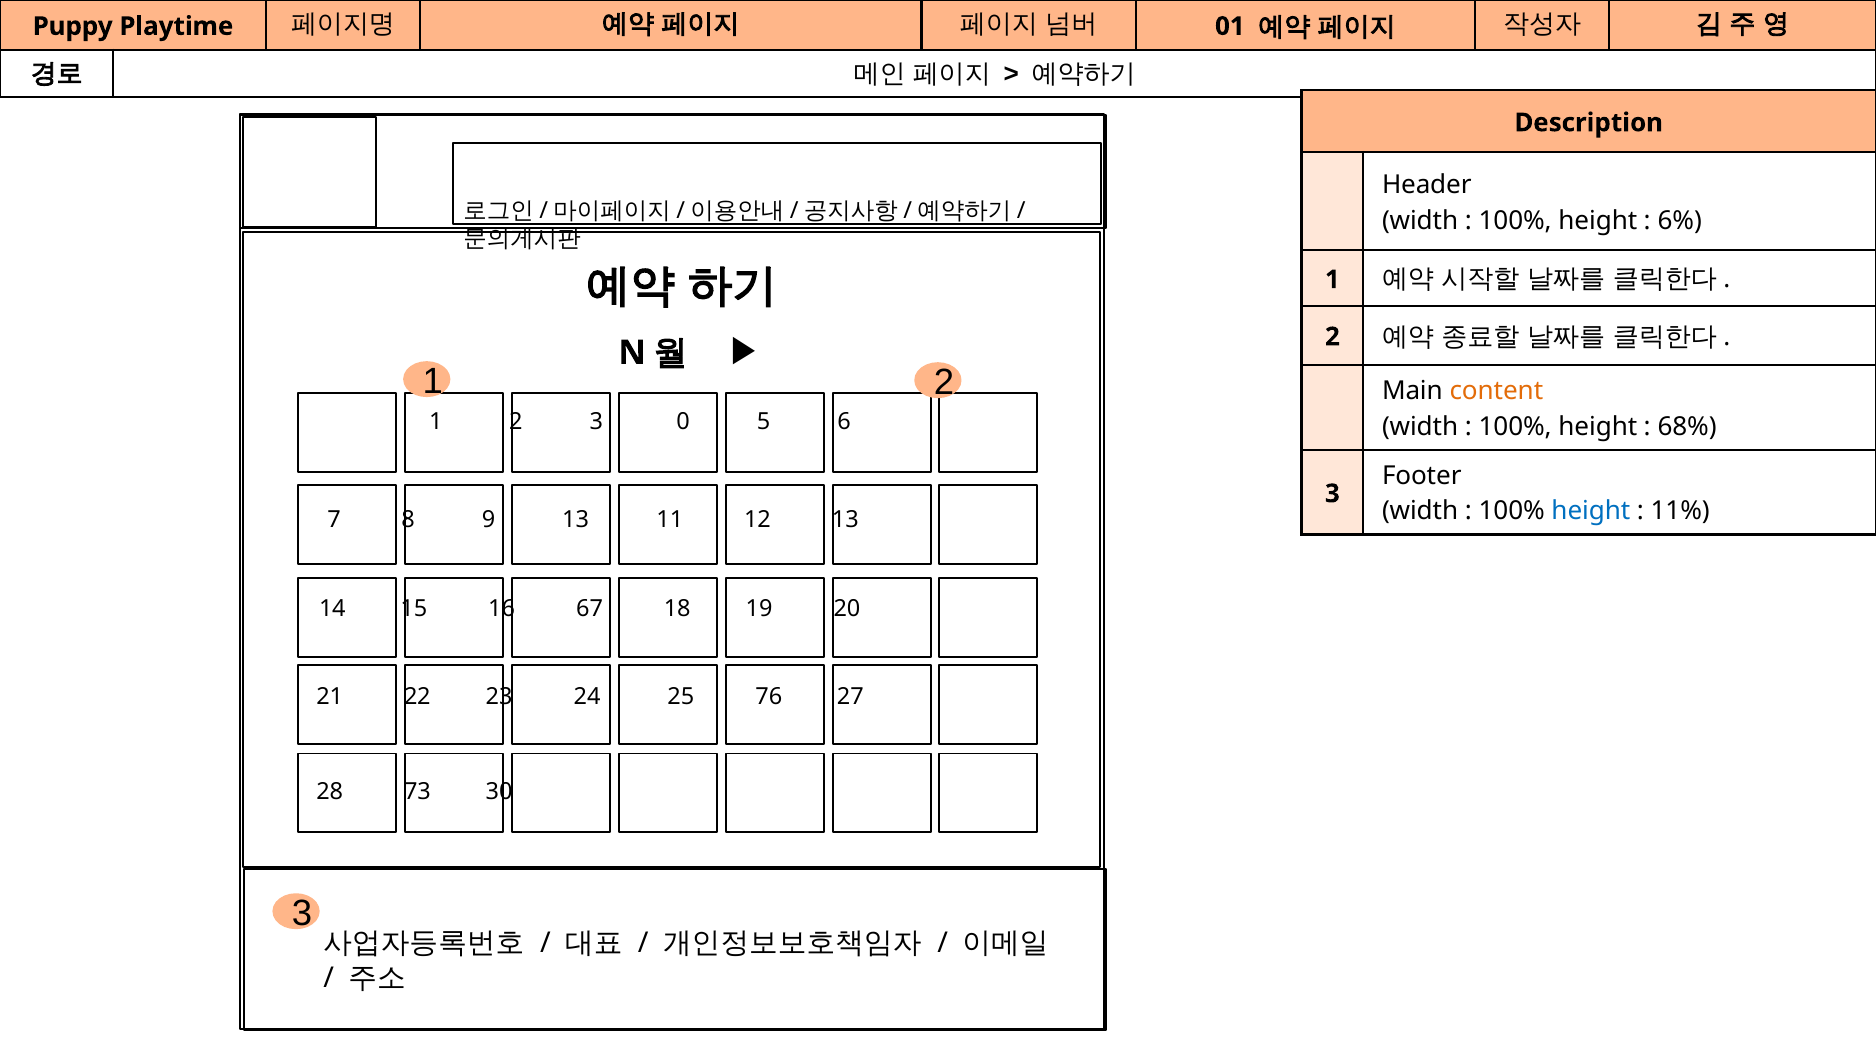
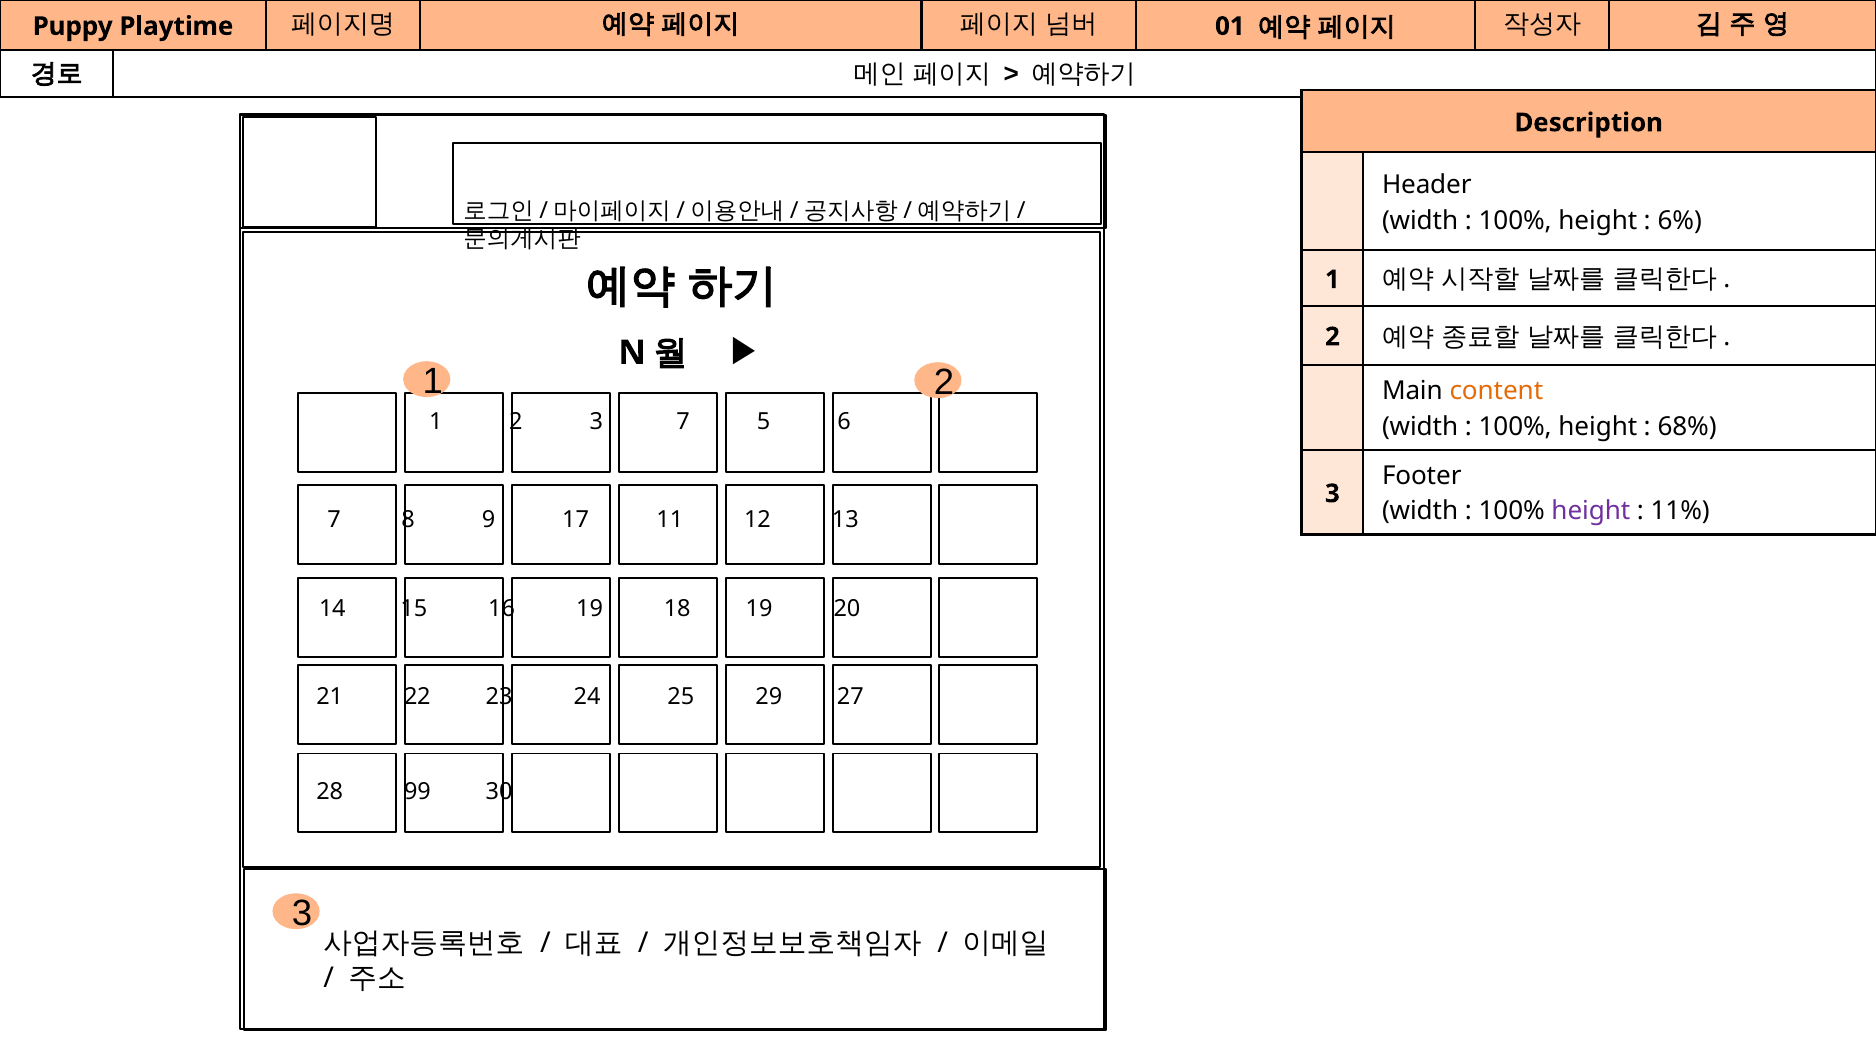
3 0: 0 -> 7
height at (1591, 511) colour: blue -> purple
9 13: 13 -> 17
16 67: 67 -> 19
76: 76 -> 29
73: 73 -> 99
